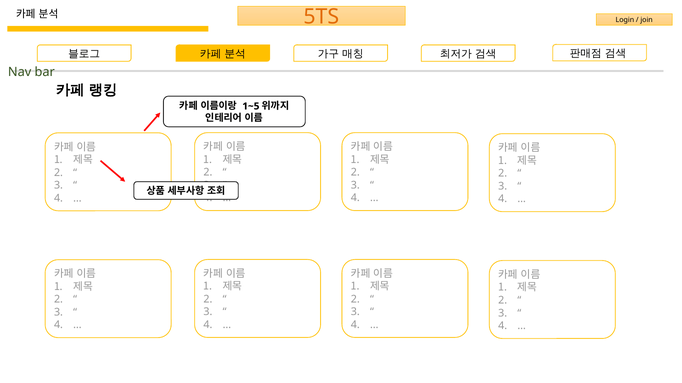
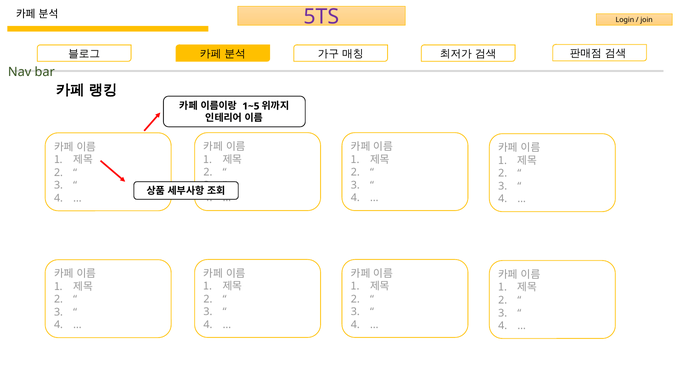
5TS colour: orange -> purple
